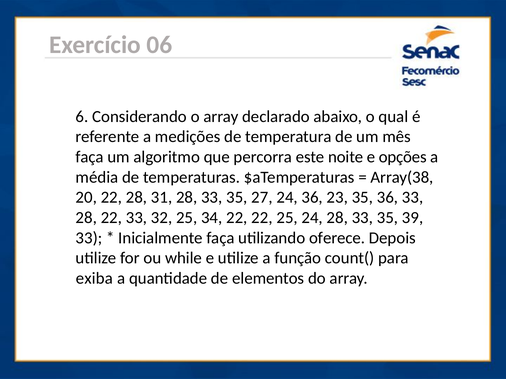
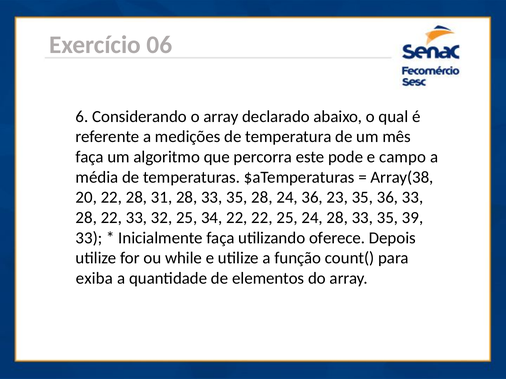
noite: noite -> pode
opções: opções -> campo
35 27: 27 -> 28
